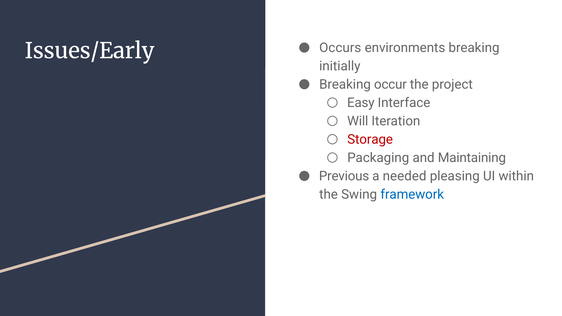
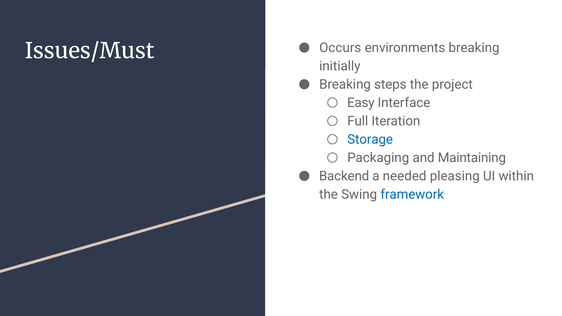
Issues/Early: Issues/Early -> Issues/Must
occur: occur -> steps
Will: Will -> Full
Storage colour: red -> blue
Previous: Previous -> Backend
